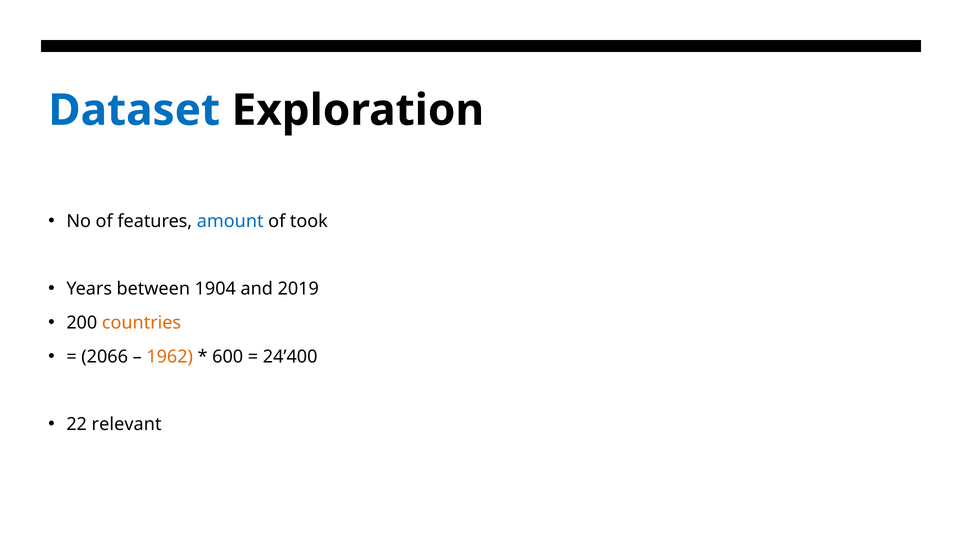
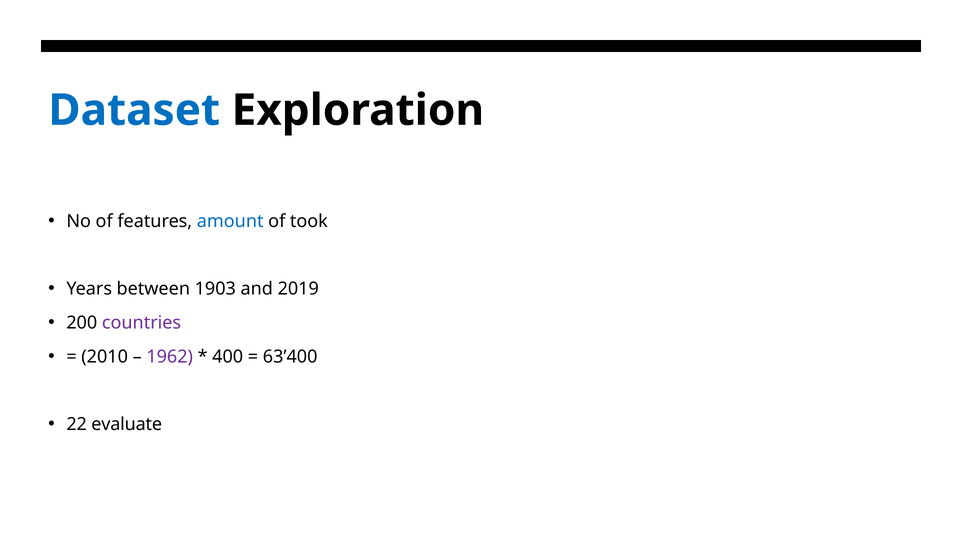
1904: 1904 -> 1903
countries colour: orange -> purple
2066: 2066 -> 2010
1962 colour: orange -> purple
600: 600 -> 400
24’400: 24’400 -> 63’400
relevant: relevant -> evaluate
